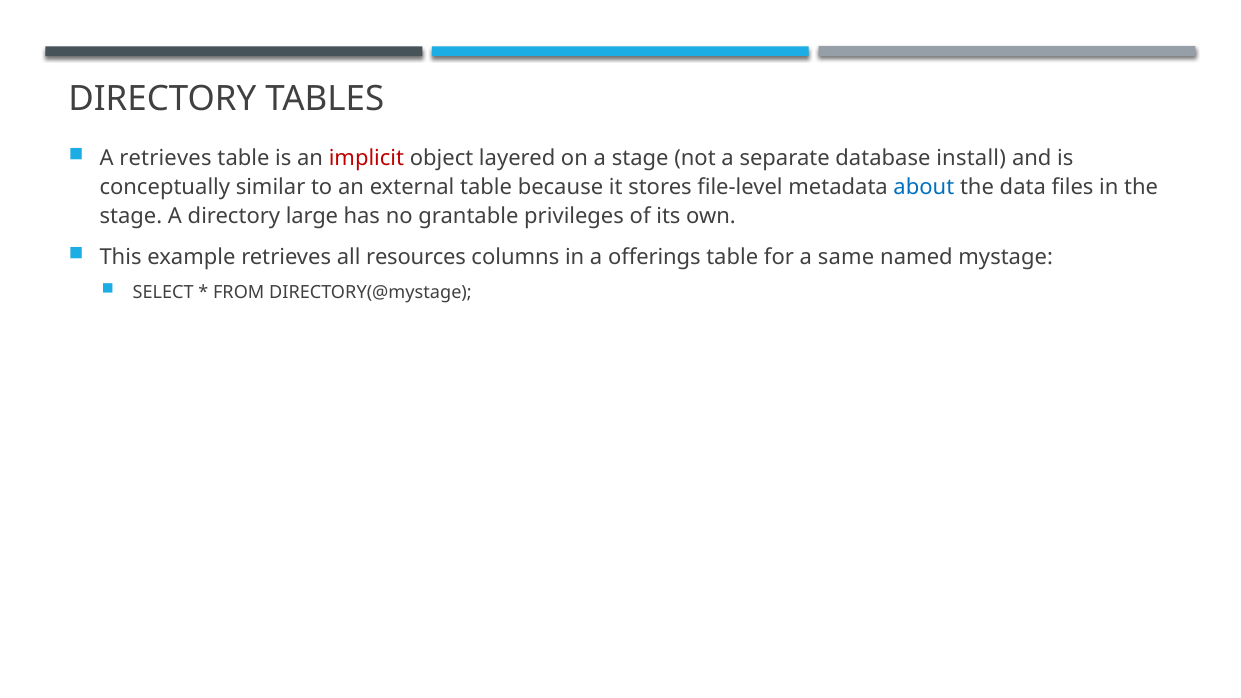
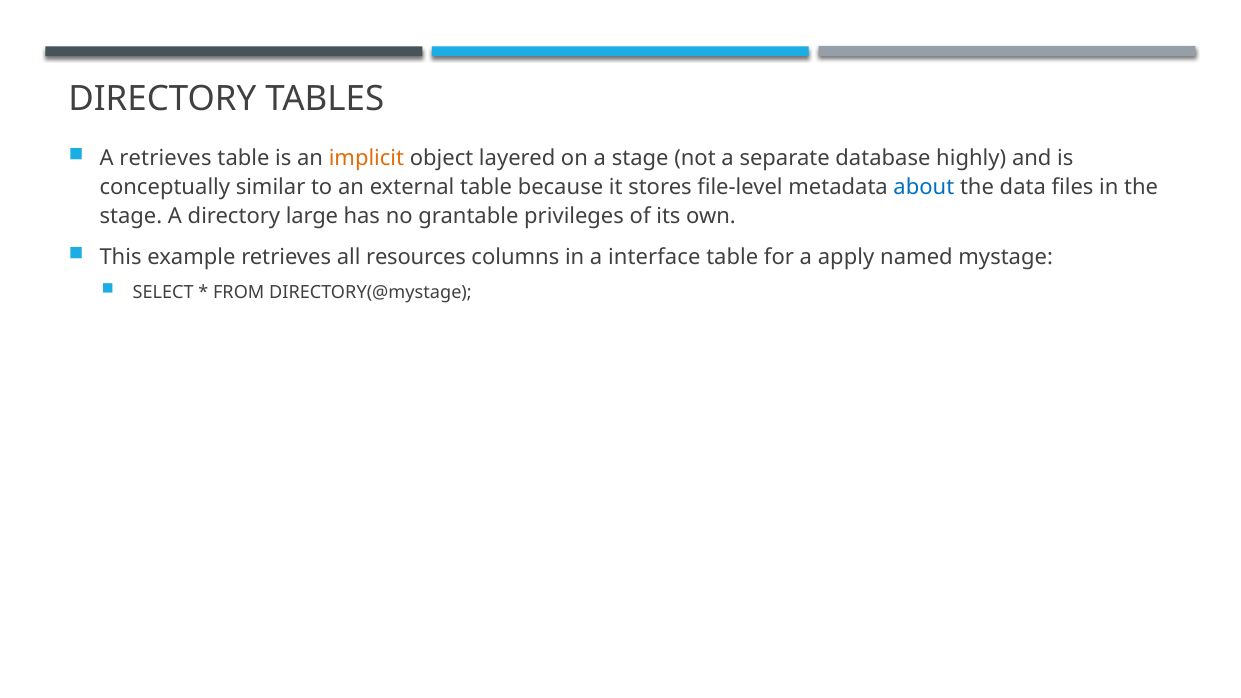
implicit colour: red -> orange
install: install -> highly
offerings: offerings -> interface
same: same -> apply
